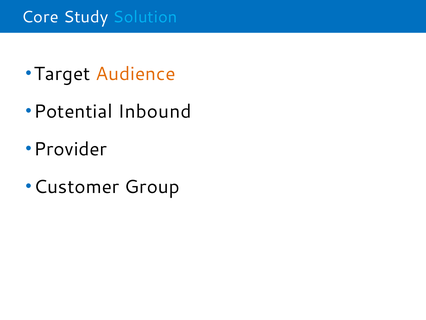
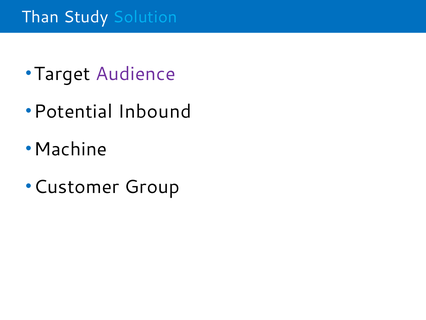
Core: Core -> Than
Audience colour: orange -> purple
Provider: Provider -> Machine
